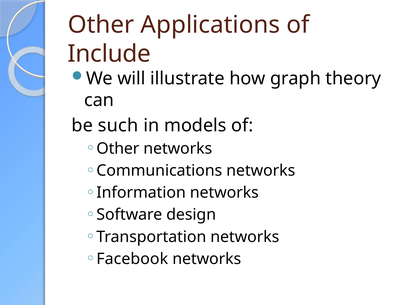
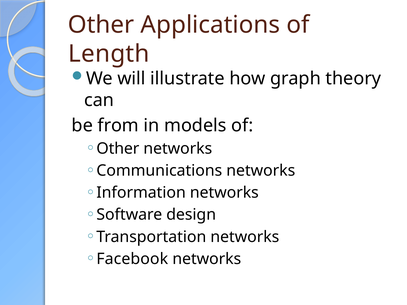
Include: Include -> Length
such: such -> from
